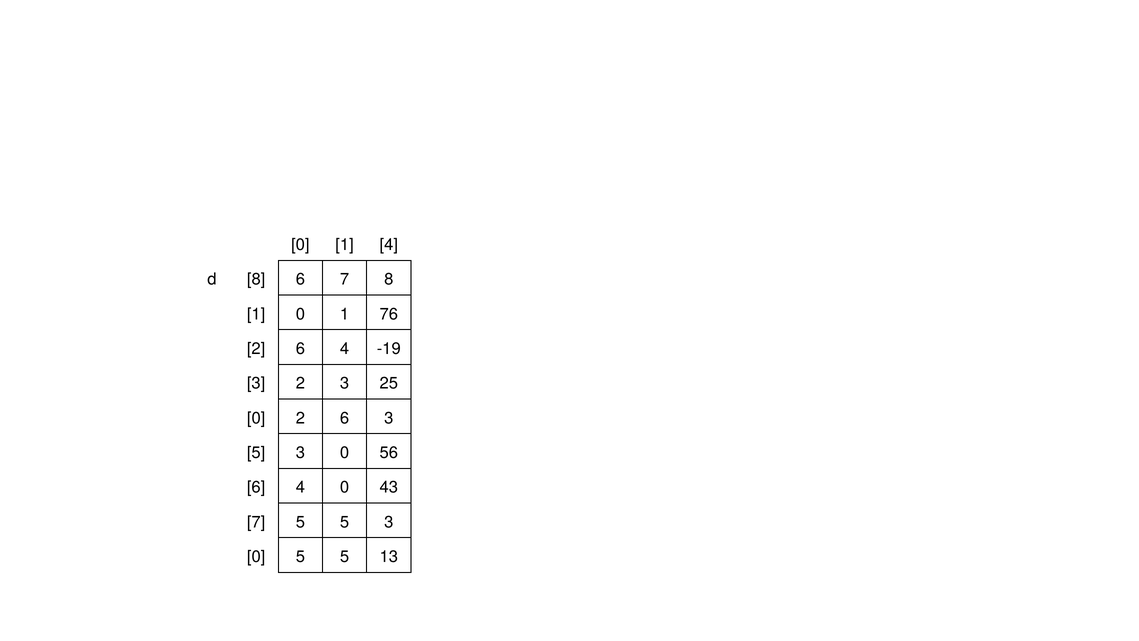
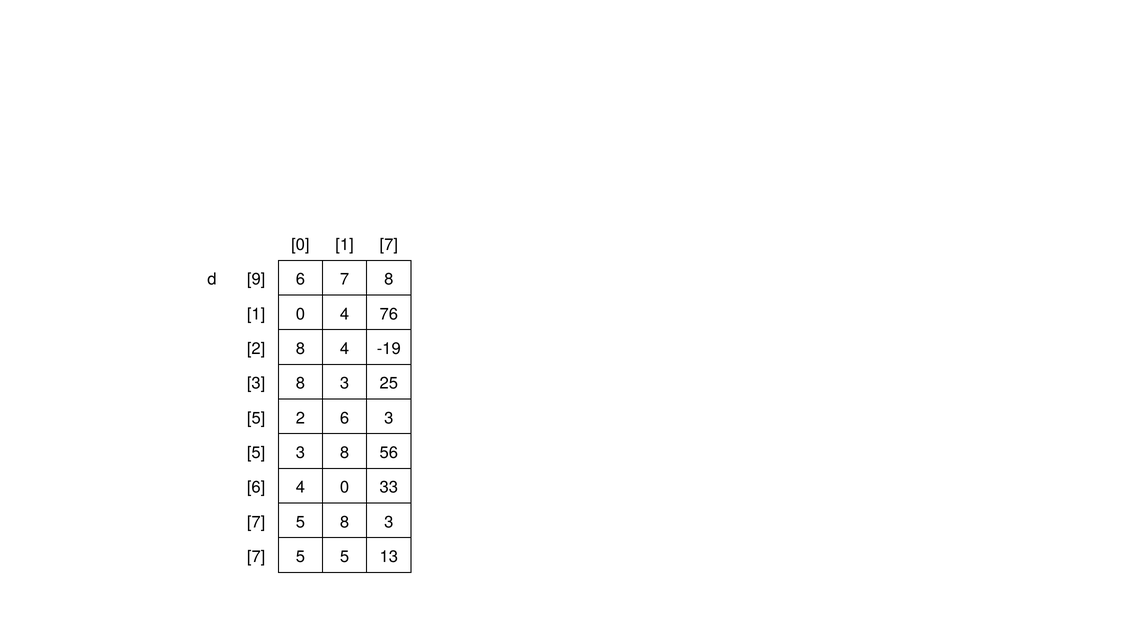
1 4: 4 -> 7
d 8: 8 -> 9
1 0 1: 1 -> 4
6 at (300, 349): 6 -> 8
2 at (300, 383): 2 -> 8
0 at (256, 418): 0 -> 5
0 at (345, 452): 0 -> 8
43: 43 -> 33
7 5 5: 5 -> 8
0 at (256, 556): 0 -> 7
